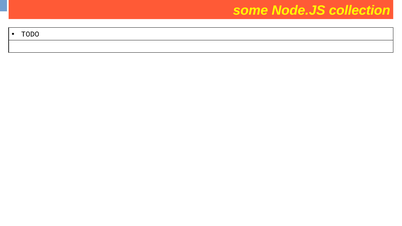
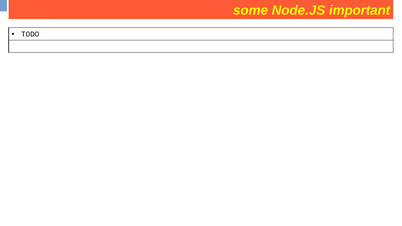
collection at (360, 10): collection -> important
